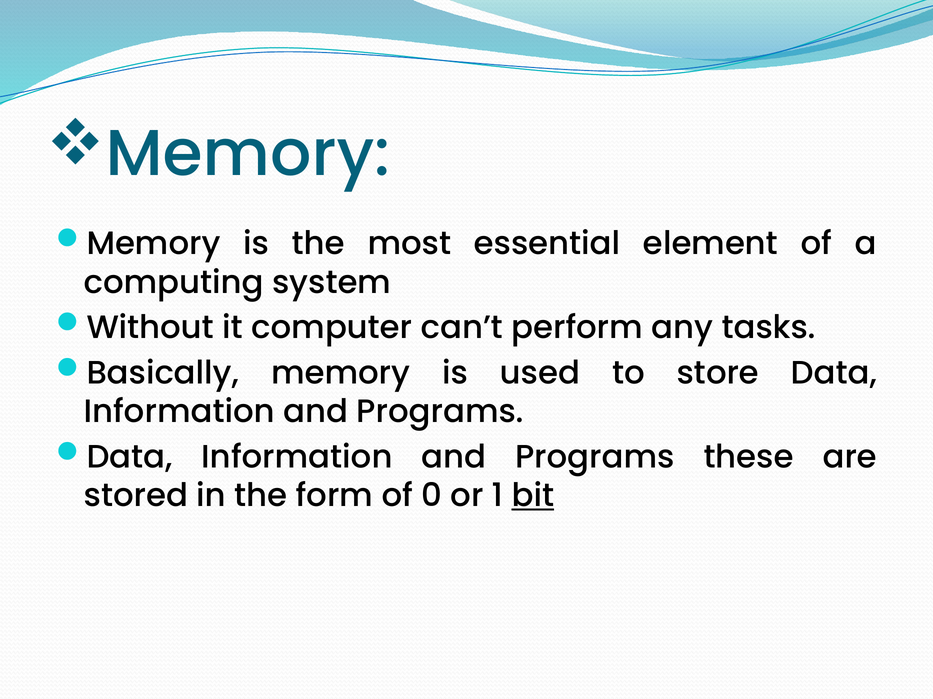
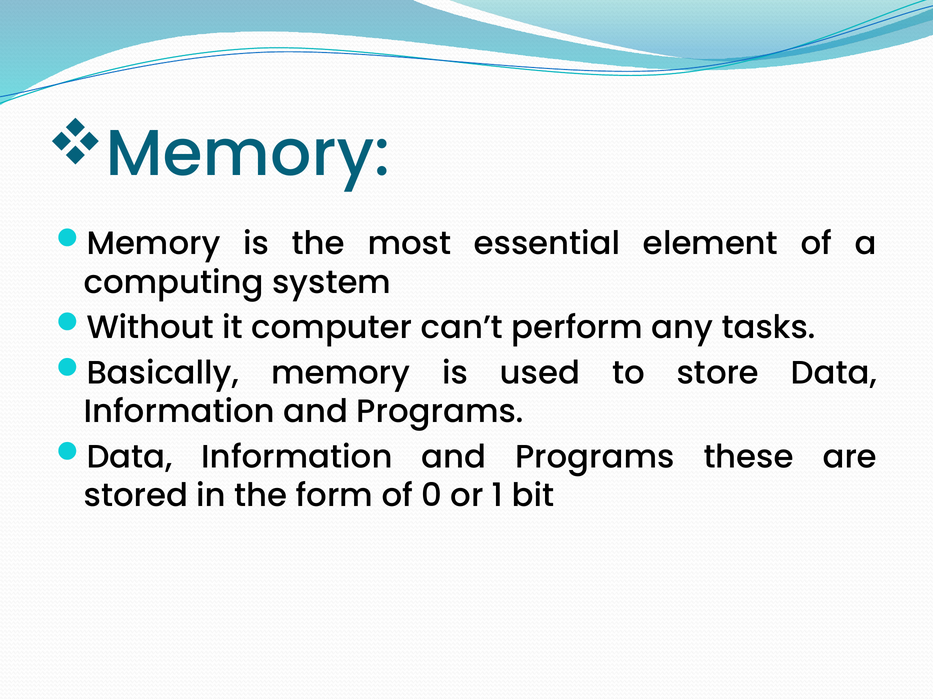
bit underline: present -> none
